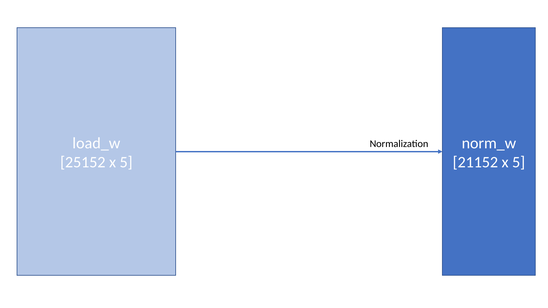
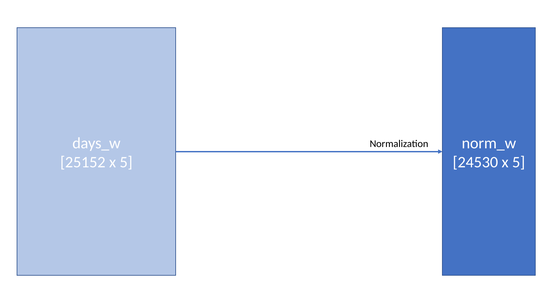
load_w: load_w -> days_w
21152: 21152 -> 24530
